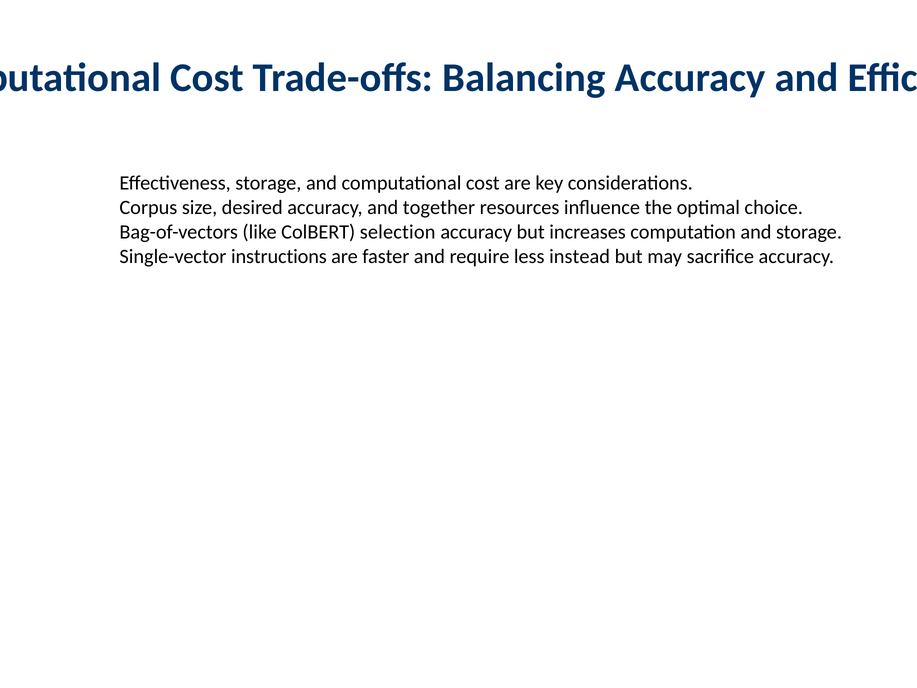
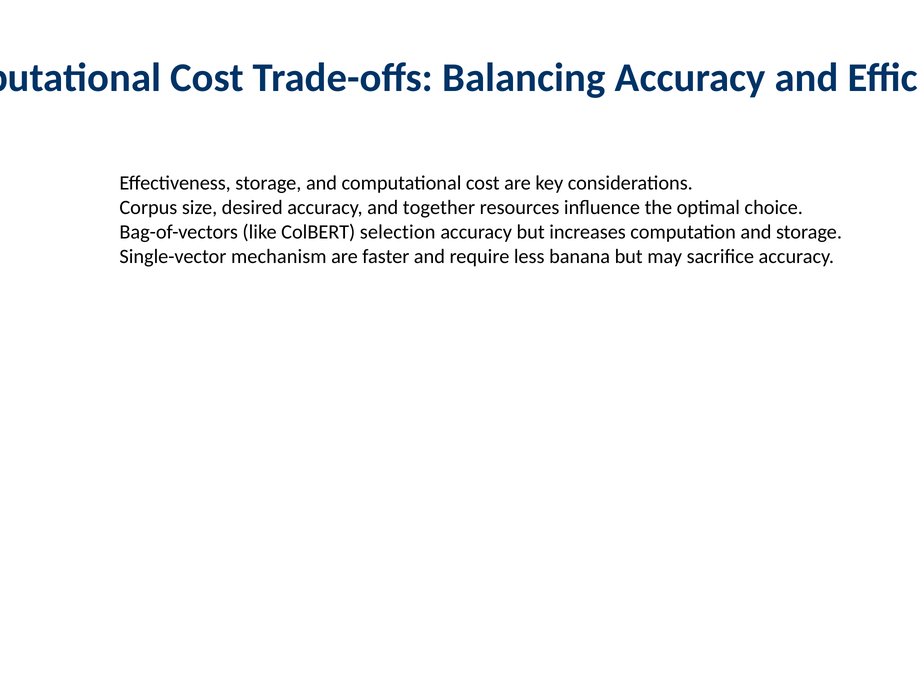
instructions: instructions -> mechanism
instead: instead -> banana
